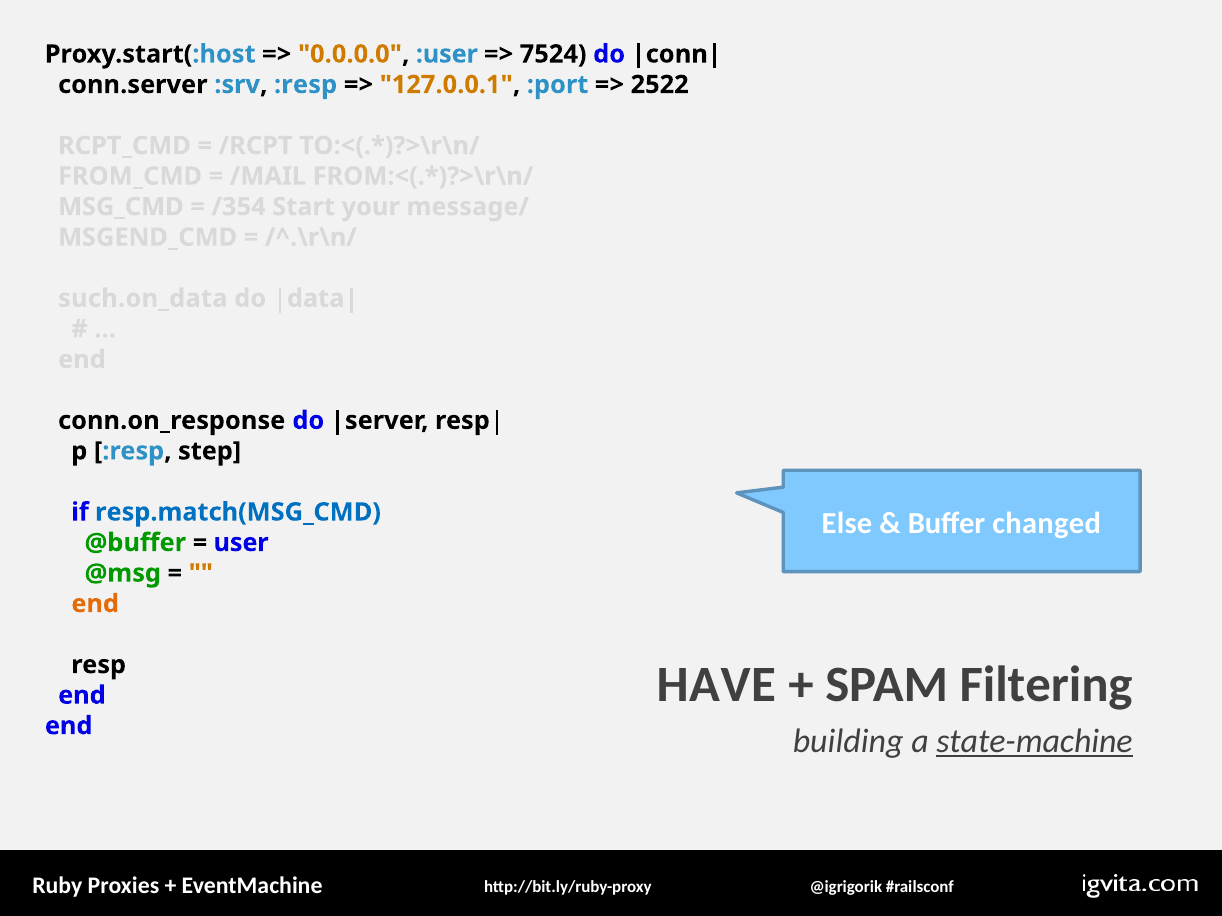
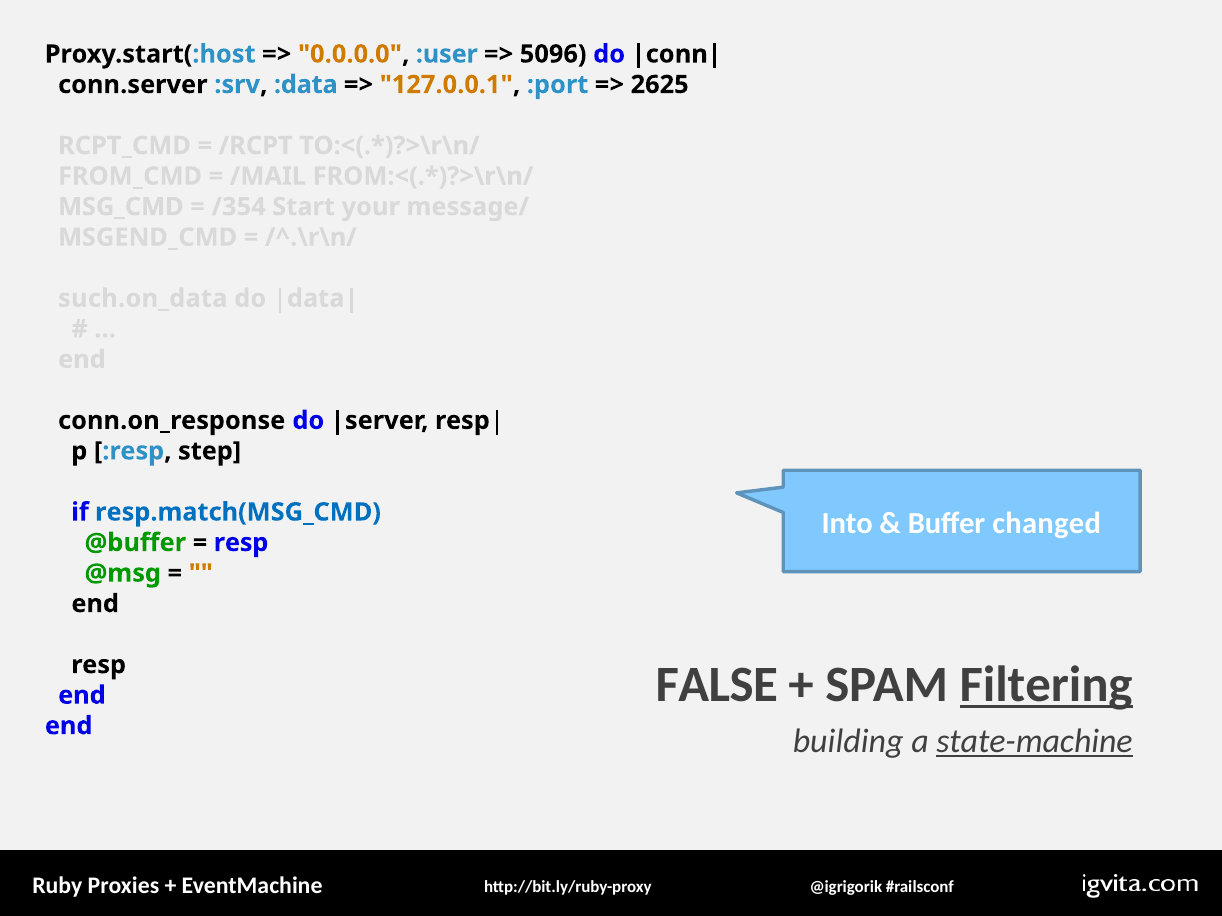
7524: 7524 -> 5096
:srv :resp: :resp -> :data
2522: 2522 -> 2625
Else: Else -> Into
user at (241, 543): user -> resp
end at (95, 604) colour: orange -> black
HAVE: HAVE -> FALSE
Filtering underline: none -> present
